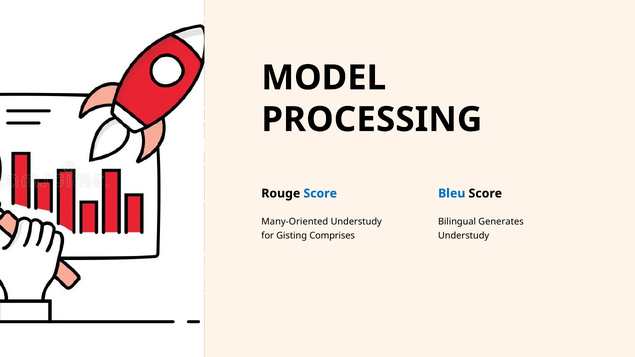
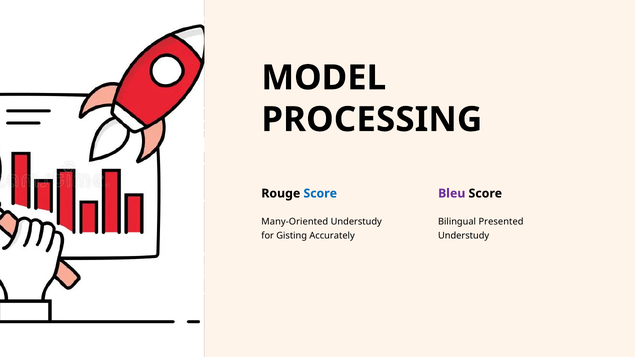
Bleu colour: blue -> purple
Generates: Generates -> Presented
Comprises: Comprises -> Accurately
